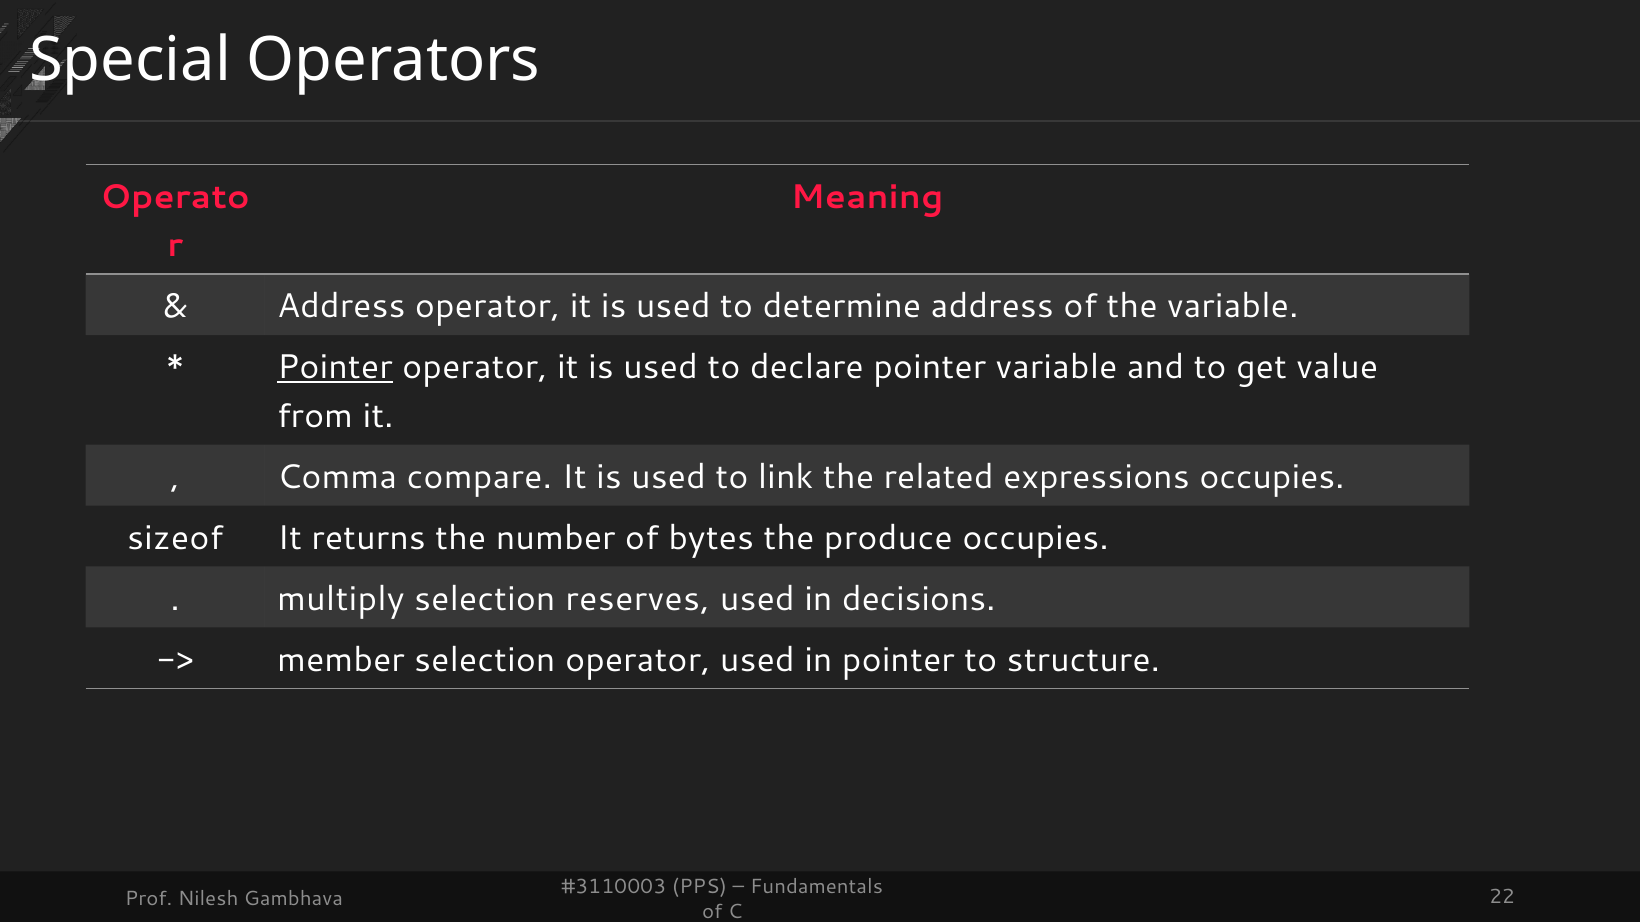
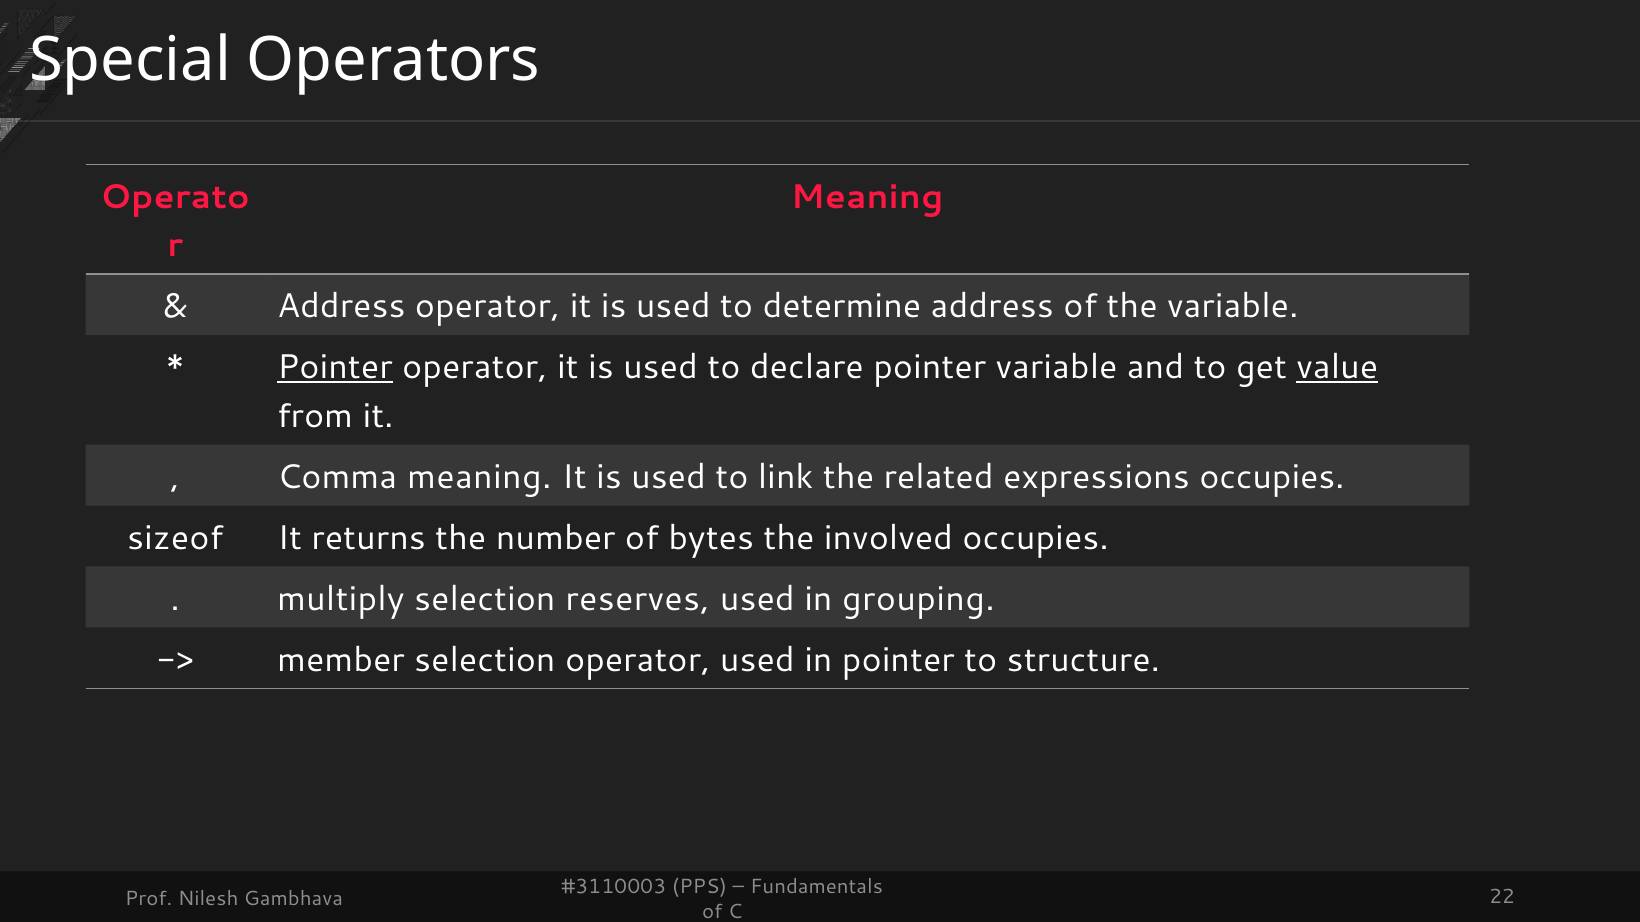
value underline: none -> present
Comma compare: compare -> meaning
produce: produce -> involved
decisions: decisions -> grouping
